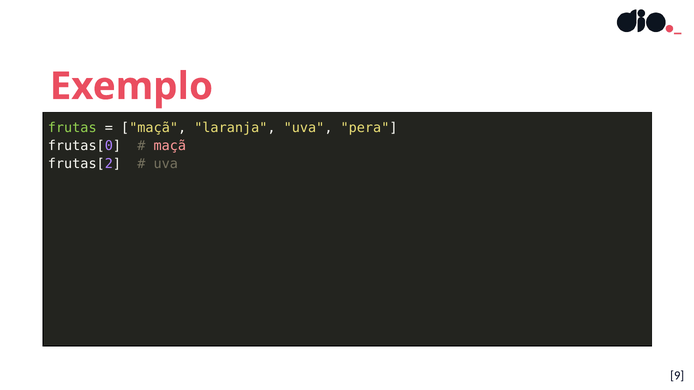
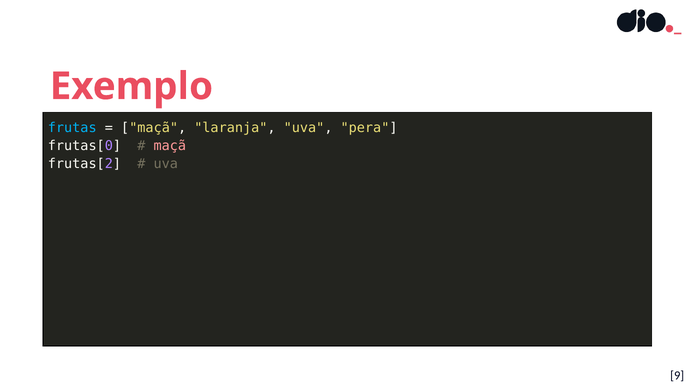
frutas colour: light green -> light blue
